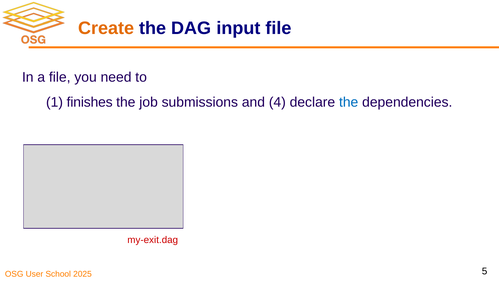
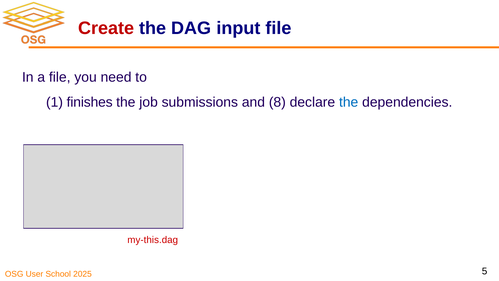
Create colour: orange -> red
4: 4 -> 8
my-exit.dag: my-exit.dag -> my-this.dag
